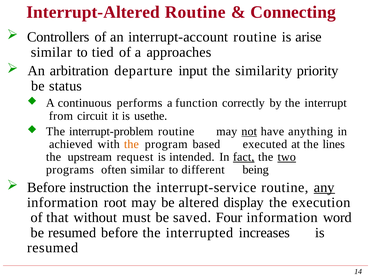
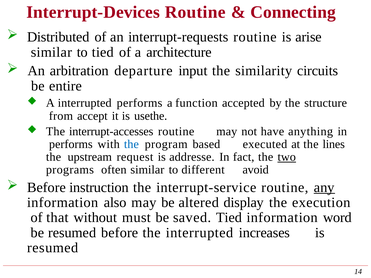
Interrupt-Altered: Interrupt-Altered -> Interrupt-Devices
Controllers: Controllers -> Distributed
interrupt-account: interrupt-account -> interrupt-requests
approaches: approaches -> architecture
priority: priority -> circuits
status: status -> entire
A continuous: continuous -> interrupted
correctly: correctly -> accepted
interrupt: interrupt -> structure
circuit: circuit -> accept
interrupt-problem: interrupt-problem -> interrupt-accesses
not underline: present -> none
achieved at (71, 145): achieved -> performs
the at (131, 145) colour: orange -> blue
intended: intended -> addresse
fact underline: present -> none
being: being -> avoid
root: root -> also
saved Four: Four -> Tied
